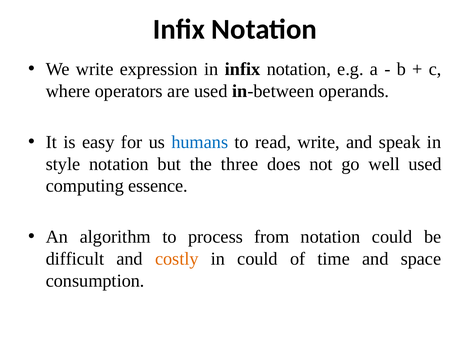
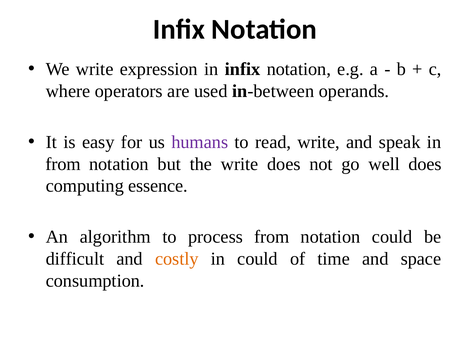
humans colour: blue -> purple
style at (63, 164): style -> from
the three: three -> write
well used: used -> does
